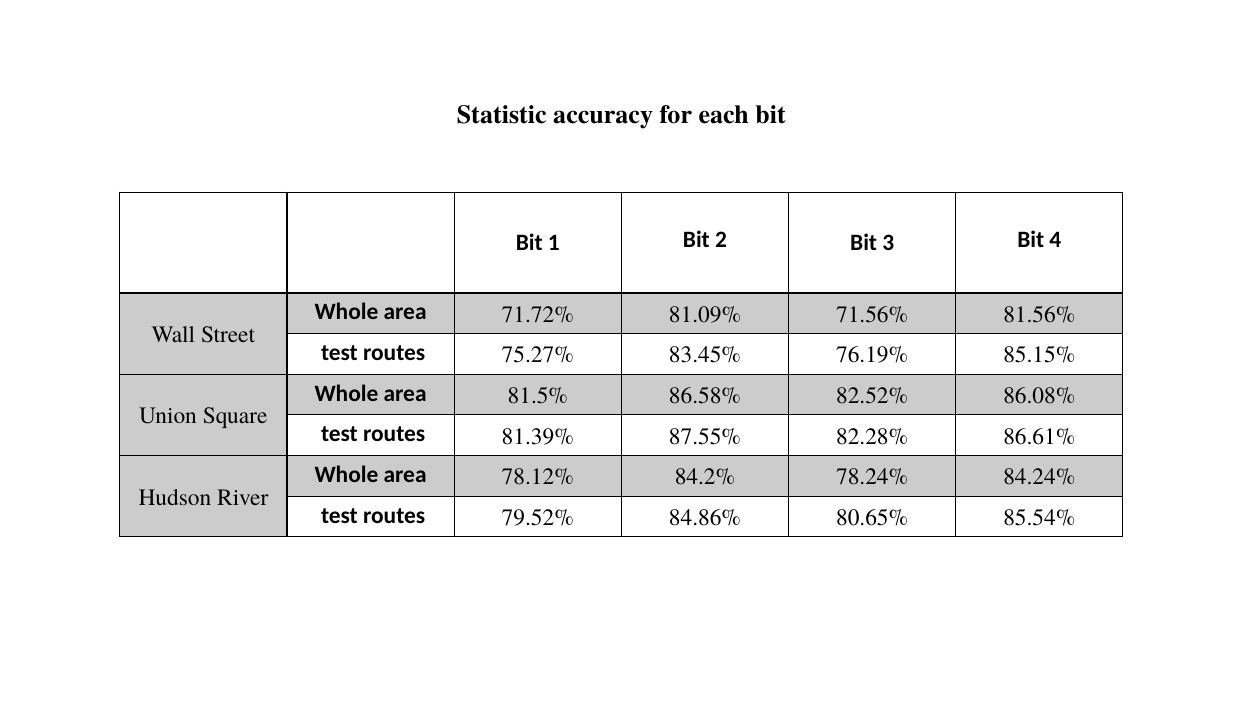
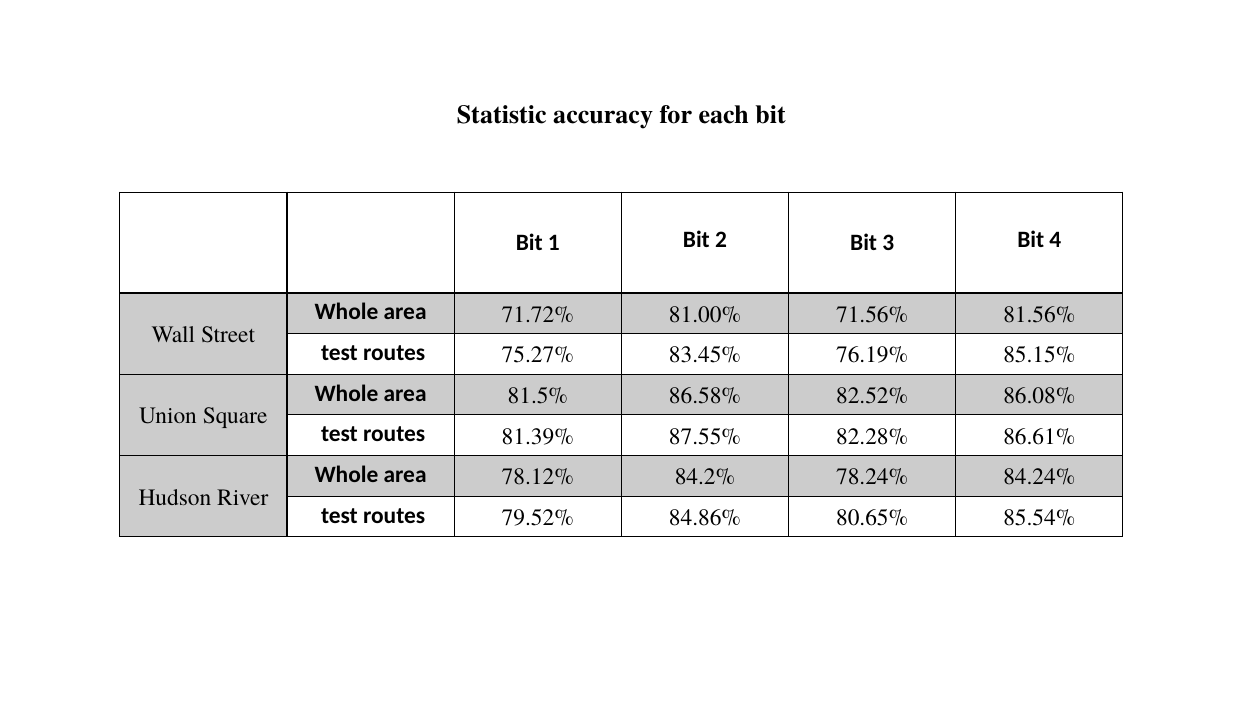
81.09%: 81.09% -> 81.00%
